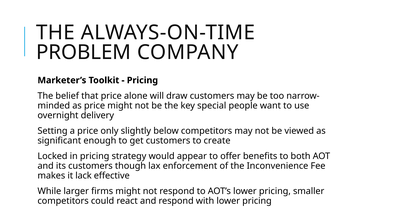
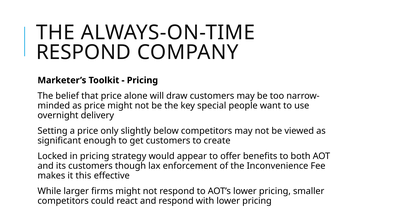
PROBLEM at (84, 52): PROBLEM -> RESPOND
lack: lack -> this
